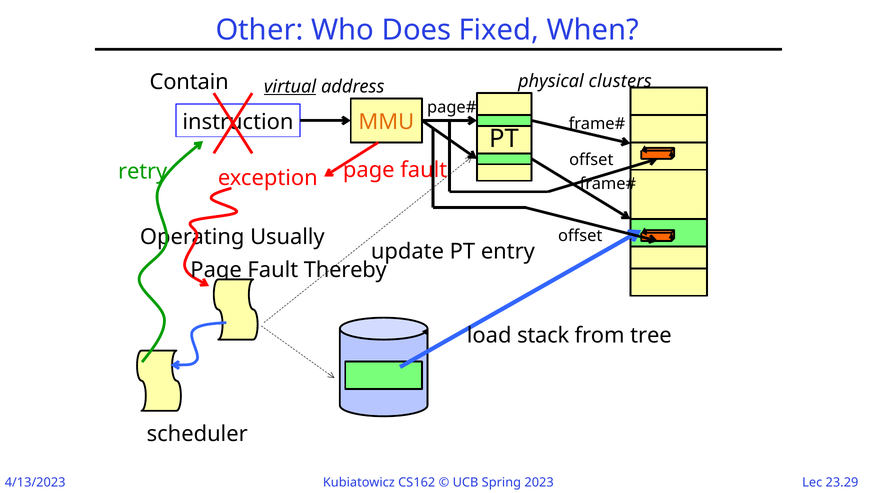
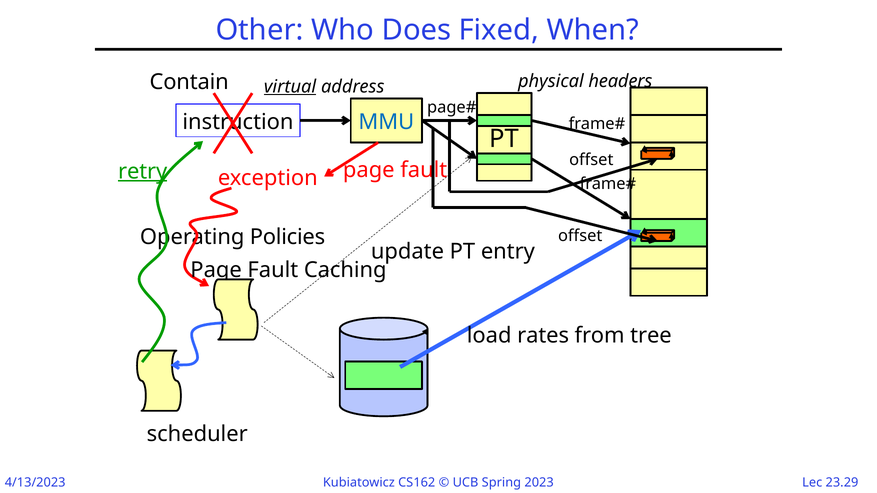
clusters: clusters -> headers
MMU colour: orange -> blue
retry underline: none -> present
Usually: Usually -> Policies
Thereby: Thereby -> Caching
stack: stack -> rates
